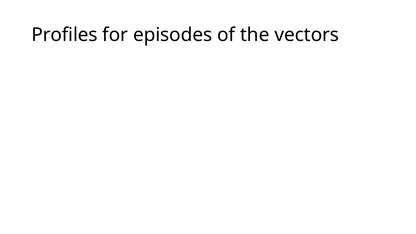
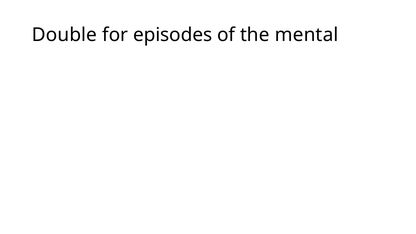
Profiles: Profiles -> Double
vectors: vectors -> mental
